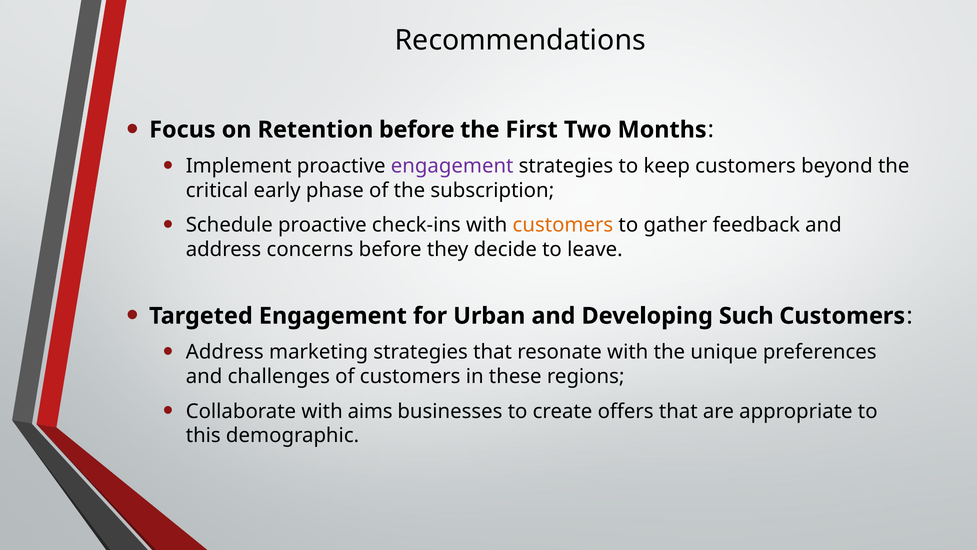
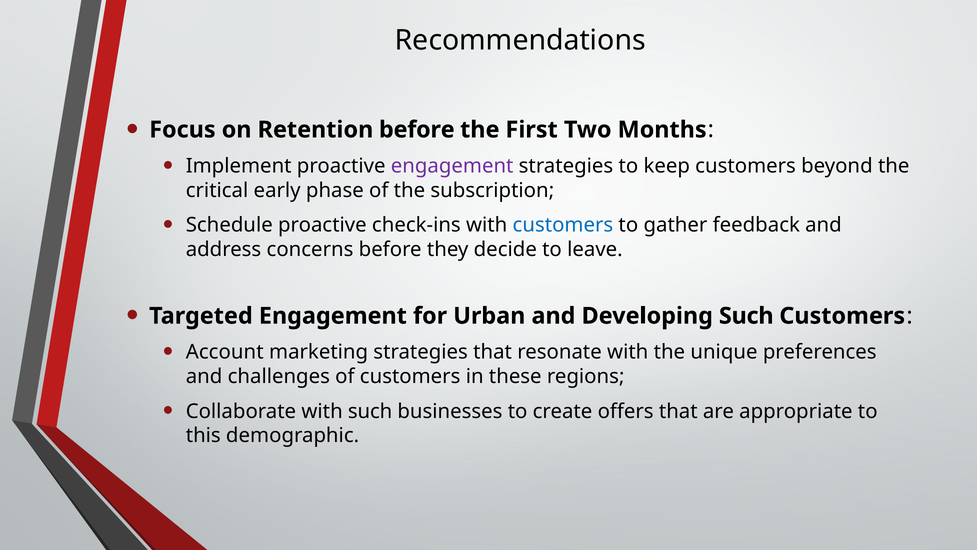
customers at (563, 225) colour: orange -> blue
Address at (225, 352): Address -> Account
with aims: aims -> such
